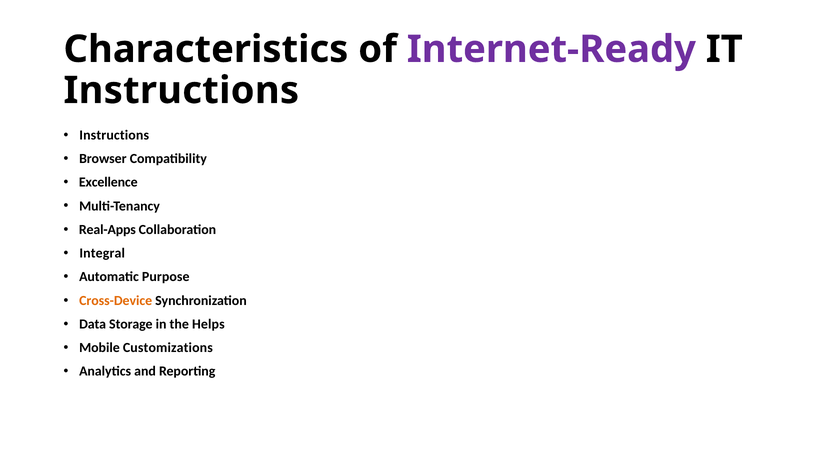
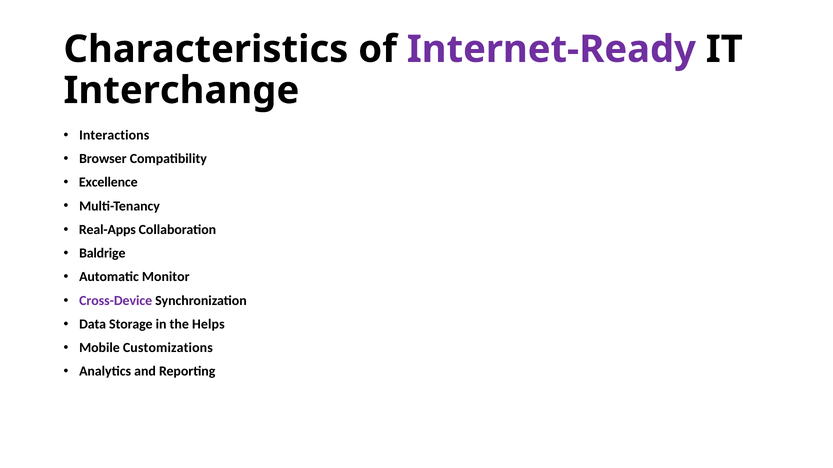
Instructions at (181, 91): Instructions -> Interchange
Instructions at (114, 135): Instructions -> Interactions
Integral: Integral -> Baldrige
Purpose: Purpose -> Monitor
Cross-Device colour: orange -> purple
